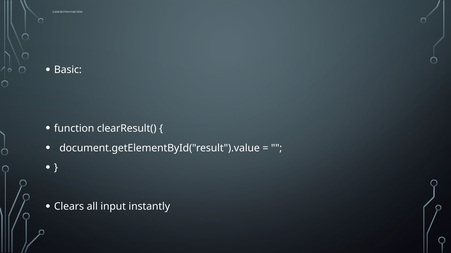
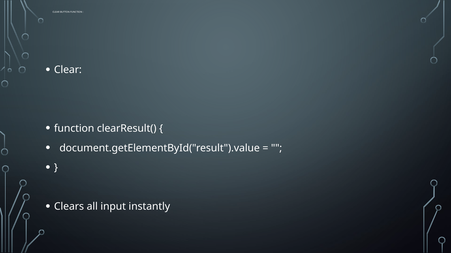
Basic at (68, 70): Basic -> Clear
